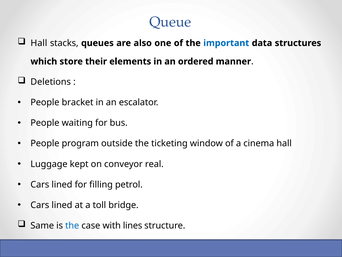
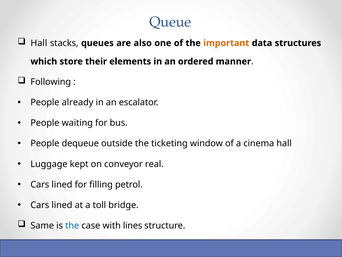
important colour: blue -> orange
Deletions: Deletions -> Following
bracket: bracket -> already
program: program -> dequeue
